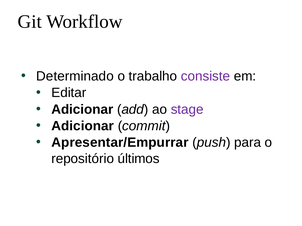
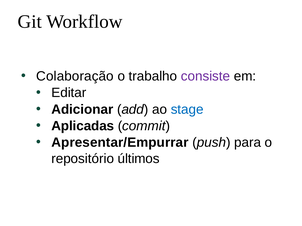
Determinado: Determinado -> Colaboração
stage colour: purple -> blue
Adicionar at (83, 126): Adicionar -> Aplicadas
